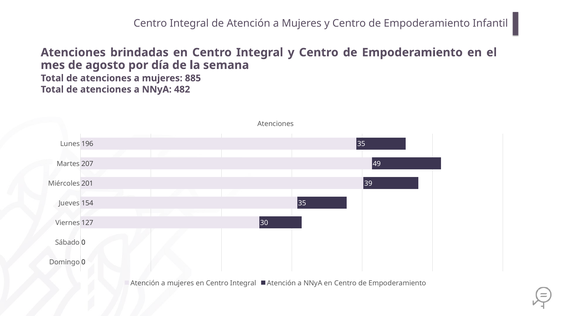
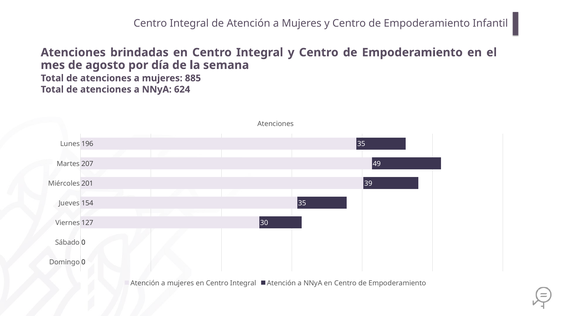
482: 482 -> 624
